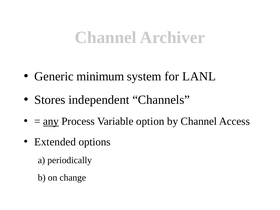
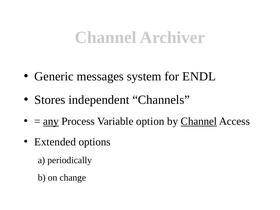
minimum: minimum -> messages
LANL: LANL -> ENDL
Channel at (199, 121) underline: none -> present
